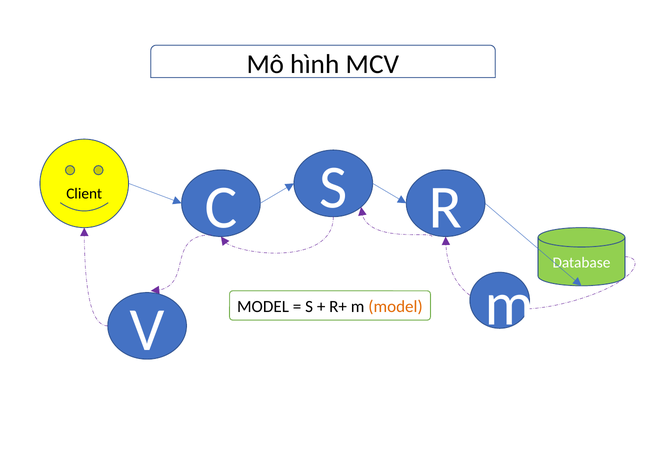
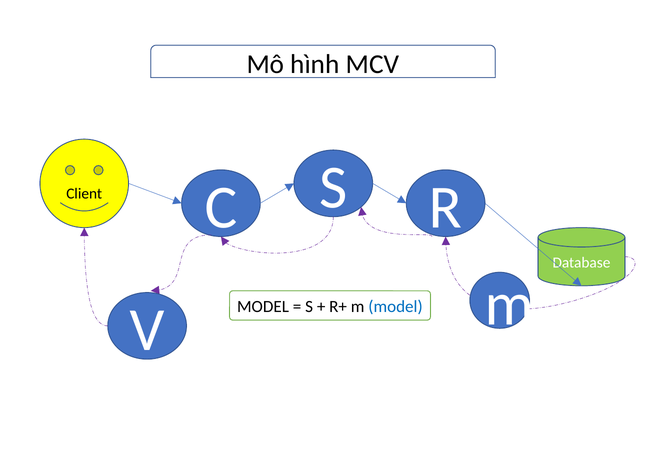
model at (396, 307) colour: orange -> blue
